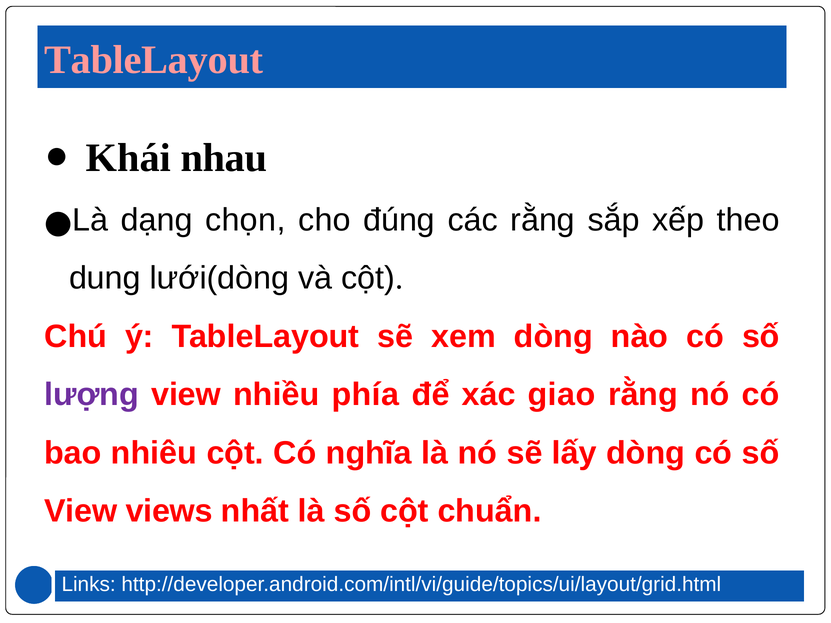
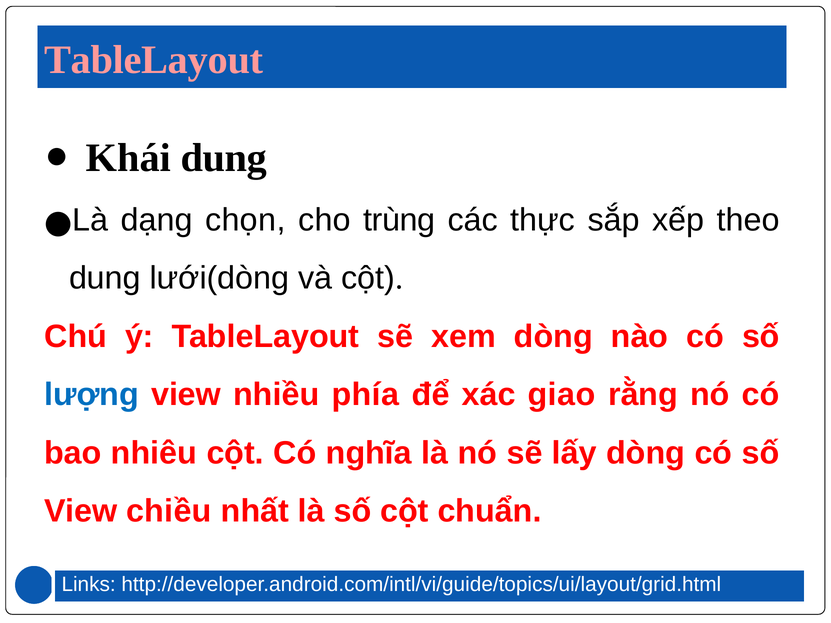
Khái nhau: nhau -> dung
đúng: đúng -> trùng
các rằng: rằng -> thực
lượng colour: purple -> blue
views: views -> chiều
